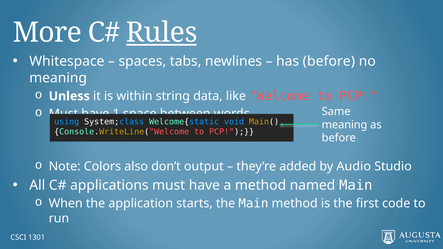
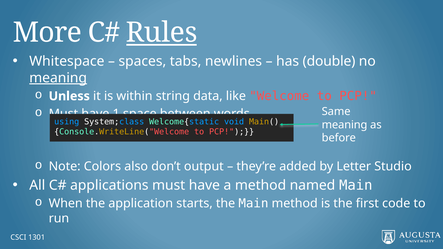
has before: before -> double
meaning at (58, 78) underline: none -> present
Audio: Audio -> Letter
